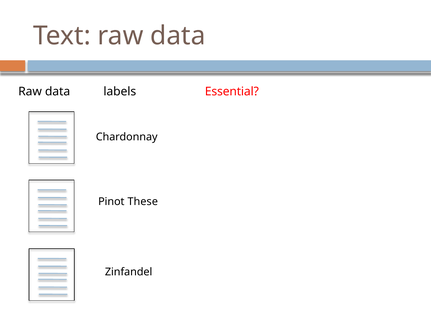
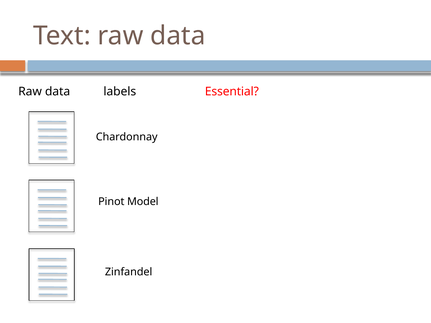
These: These -> Model
